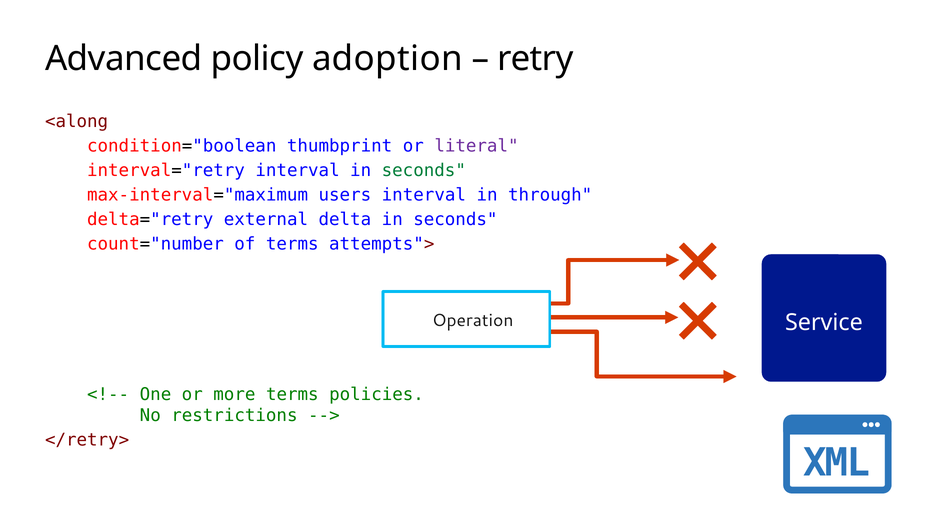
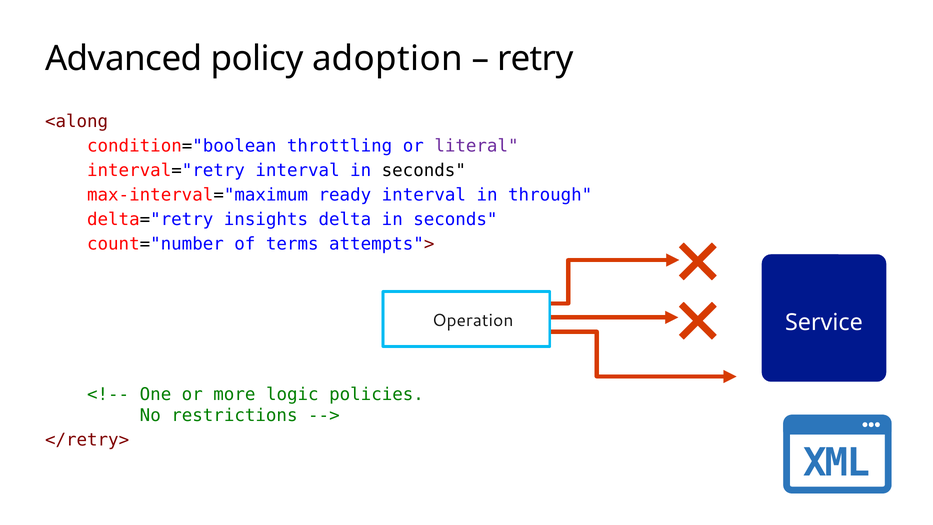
thumbprint: thumbprint -> throttling
seconds at (424, 171) colour: green -> black
users: users -> ready
external: external -> insights
more terms: terms -> logic
